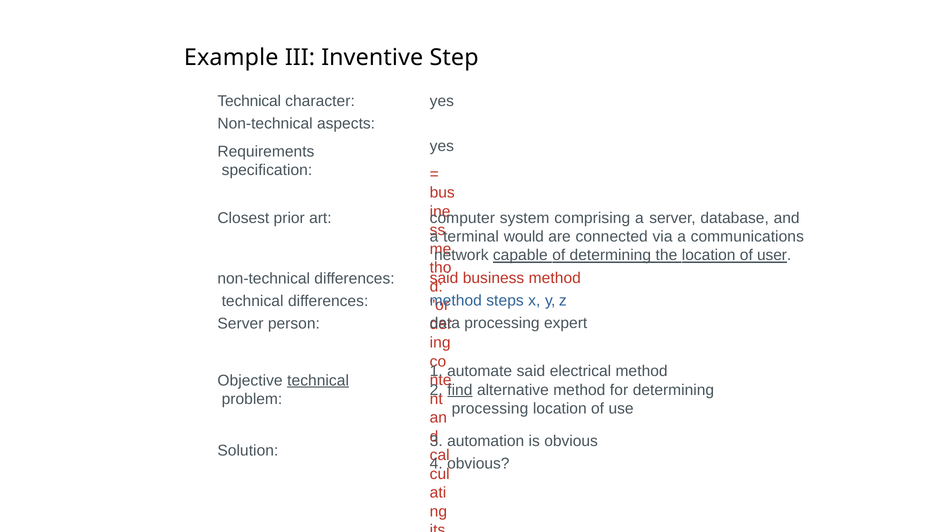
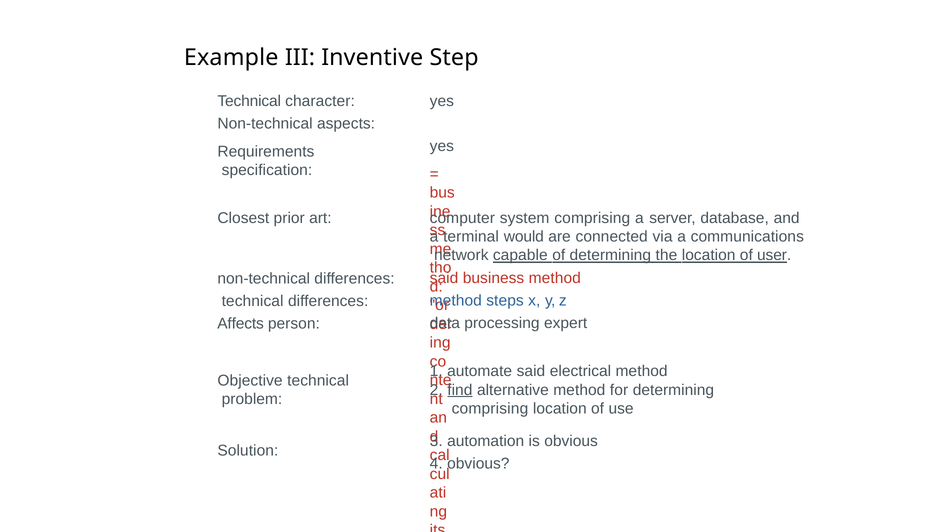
Server at (240, 324): Server -> Affects
technical at (318, 381) underline: present -> none
processing at (490, 409): processing -> comprising
